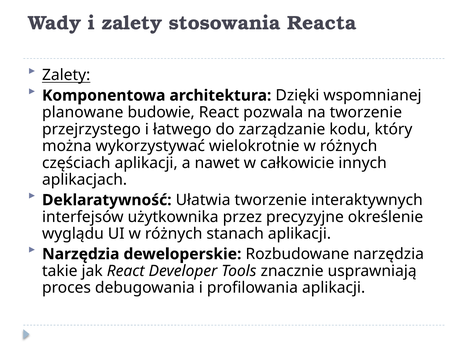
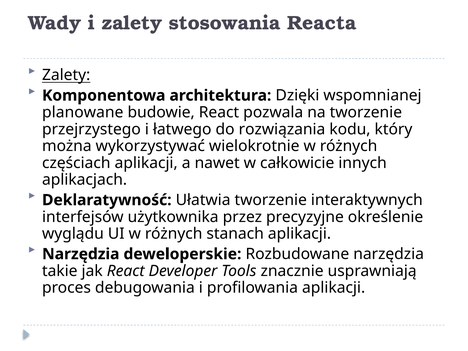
zarządzanie: zarządzanie -> rozwiązania
